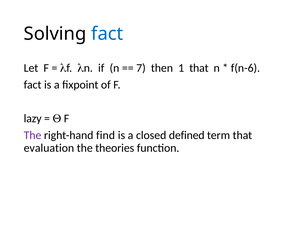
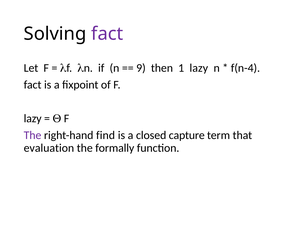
fact at (107, 34) colour: blue -> purple
7: 7 -> 9
1 that: that -> lazy
f(n-6: f(n-6 -> f(n-4
defined: defined -> capture
theories: theories -> formally
